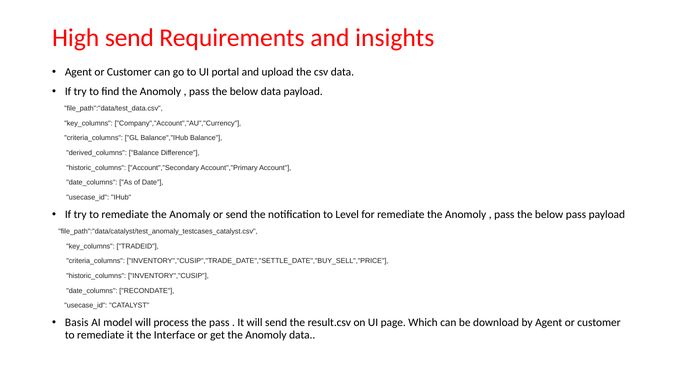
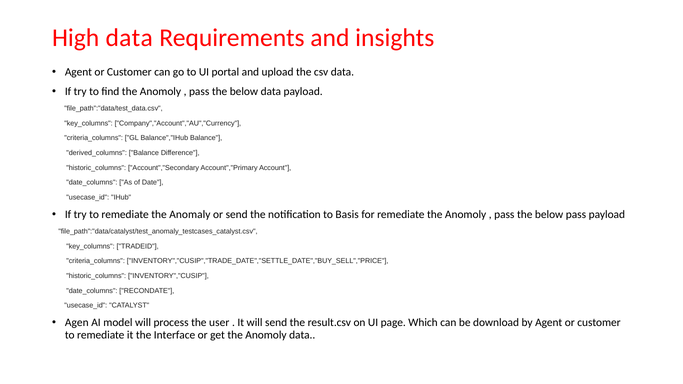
High send: send -> data
Level: Level -> Basis
Basis: Basis -> Agen
the pass: pass -> user
